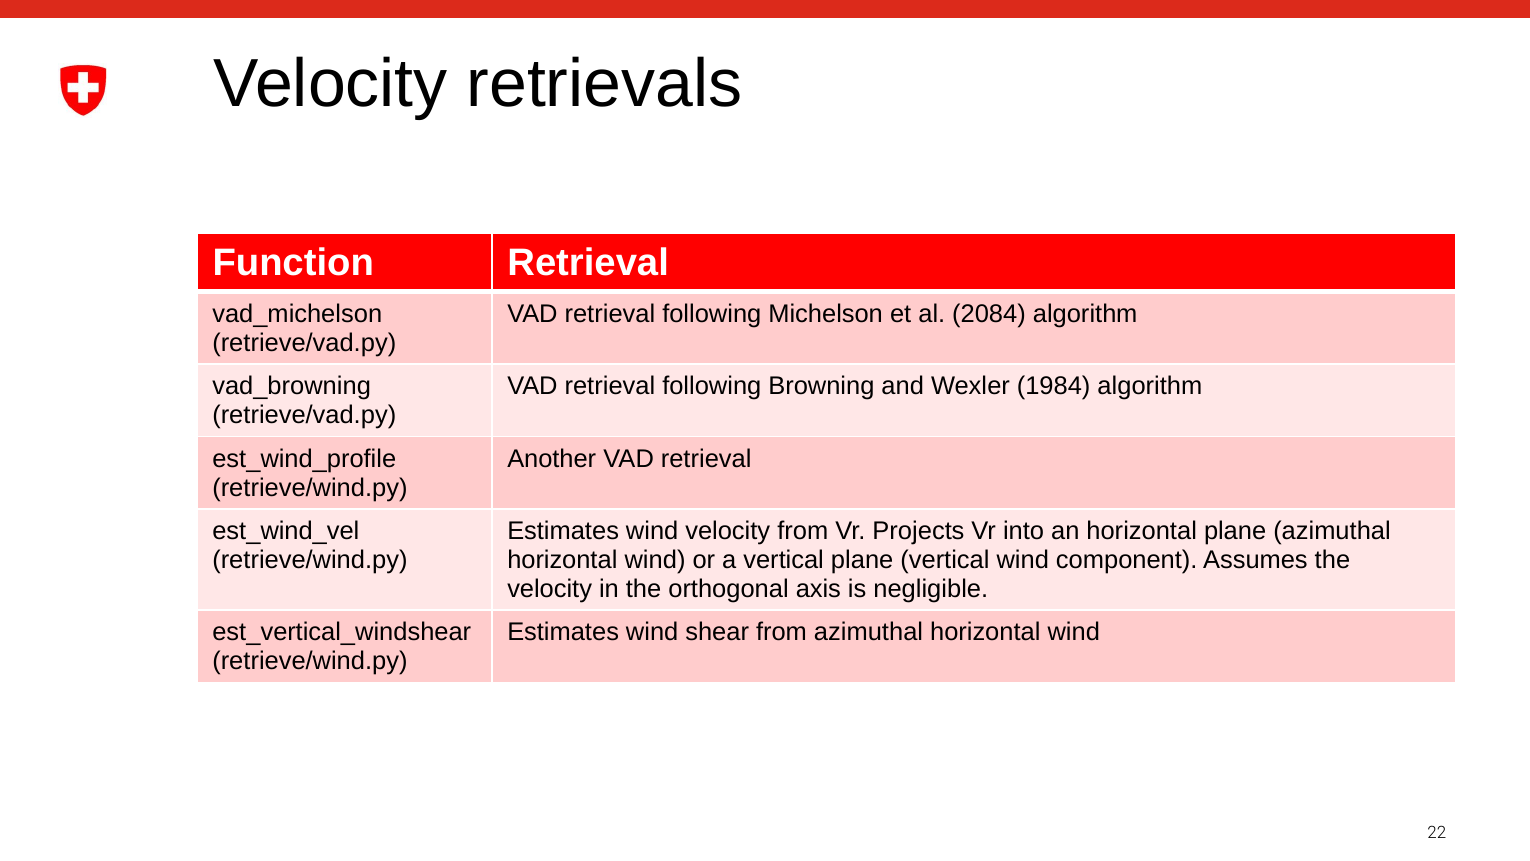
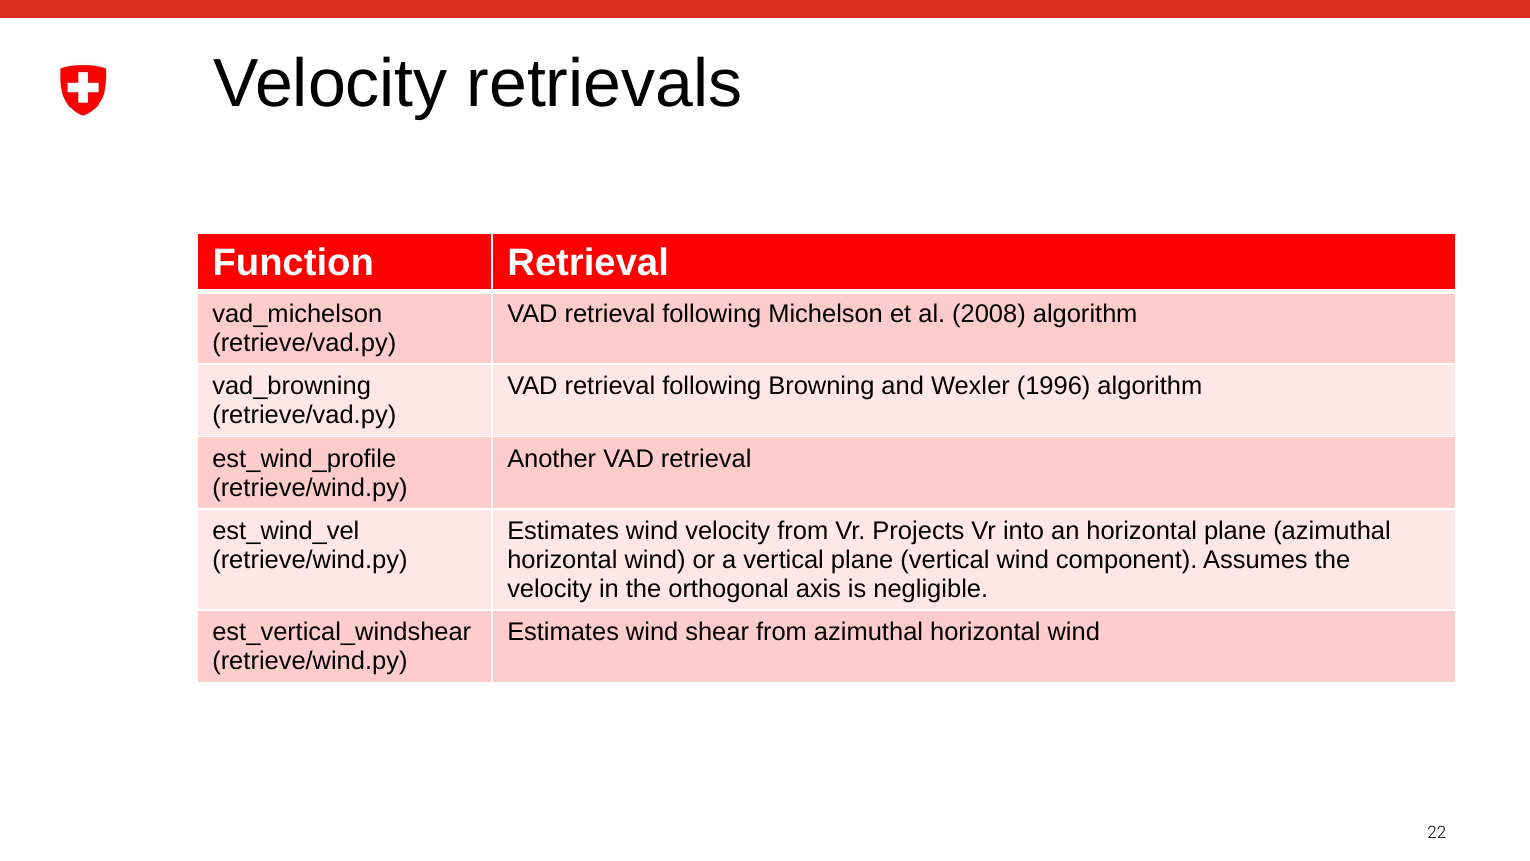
2084: 2084 -> 2008
1984: 1984 -> 1996
